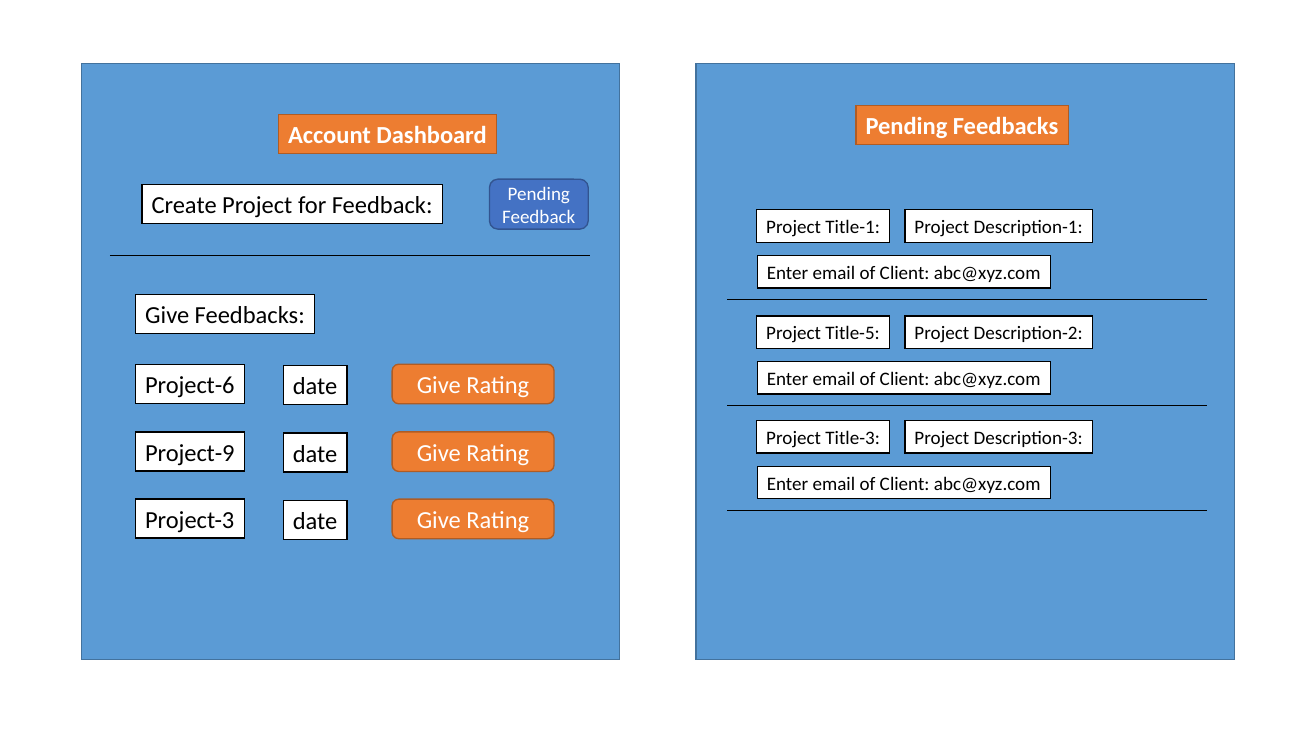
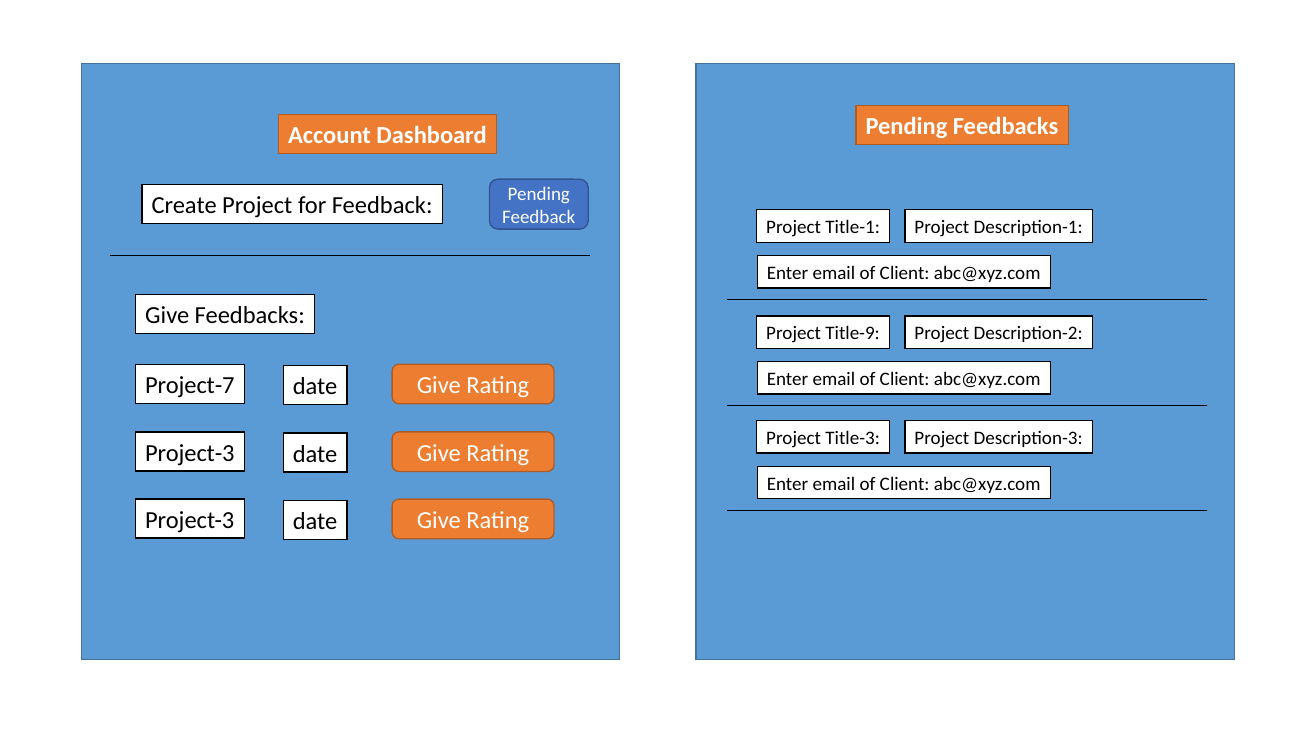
Title-5: Title-5 -> Title-9
Project-6: Project-6 -> Project-7
Project-9 at (190, 453): Project-9 -> Project-3
